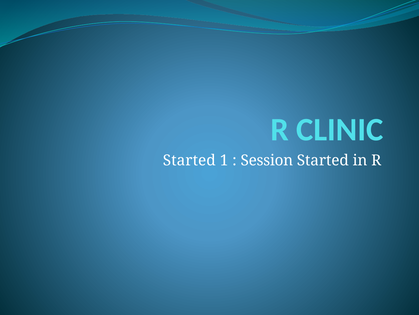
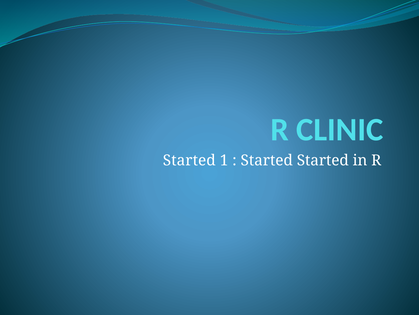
Session at (267, 160): Session -> Started
